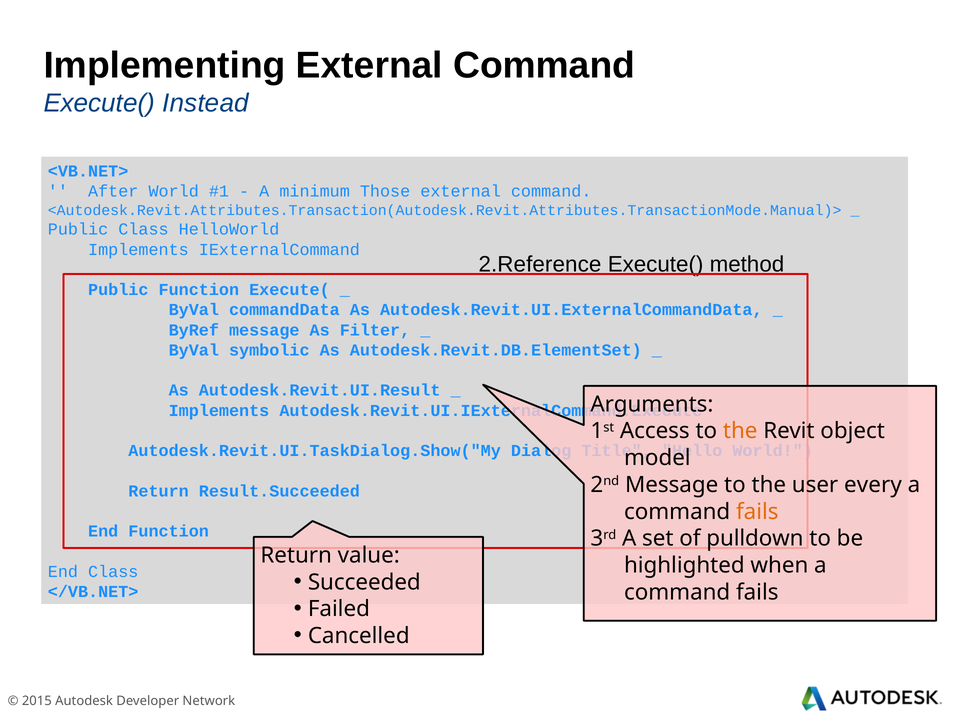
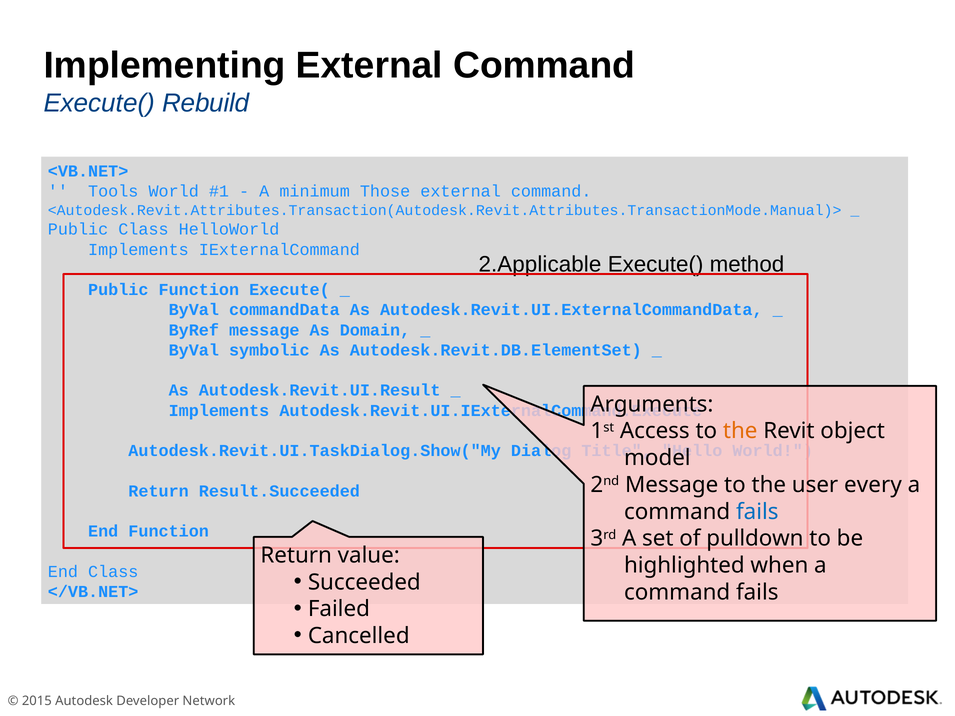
Instead: Instead -> Rebuild
After: After -> Tools
2.Reference: 2.Reference -> 2.Applicable
Filter: Filter -> Domain
fails at (757, 512) colour: orange -> blue
